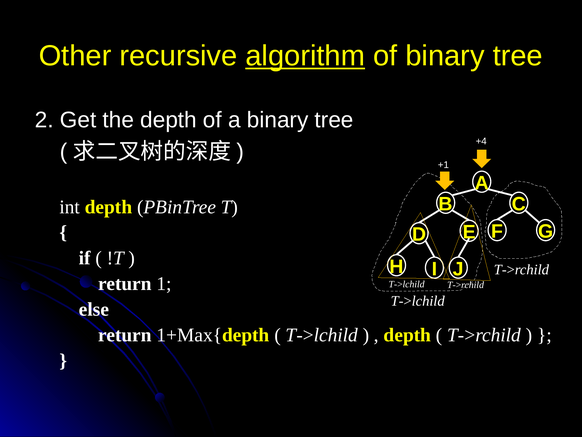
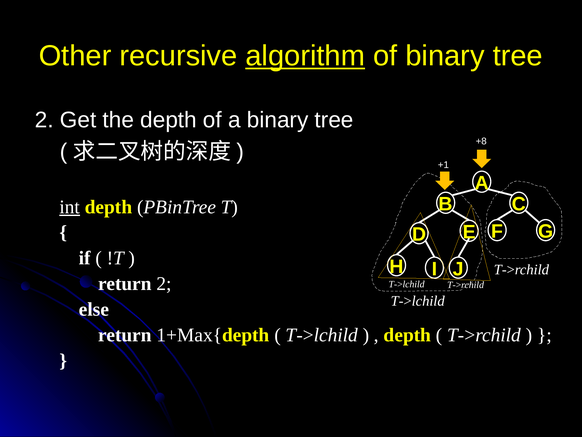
+4: +4 -> +8
int underline: none -> present
return 1: 1 -> 2
